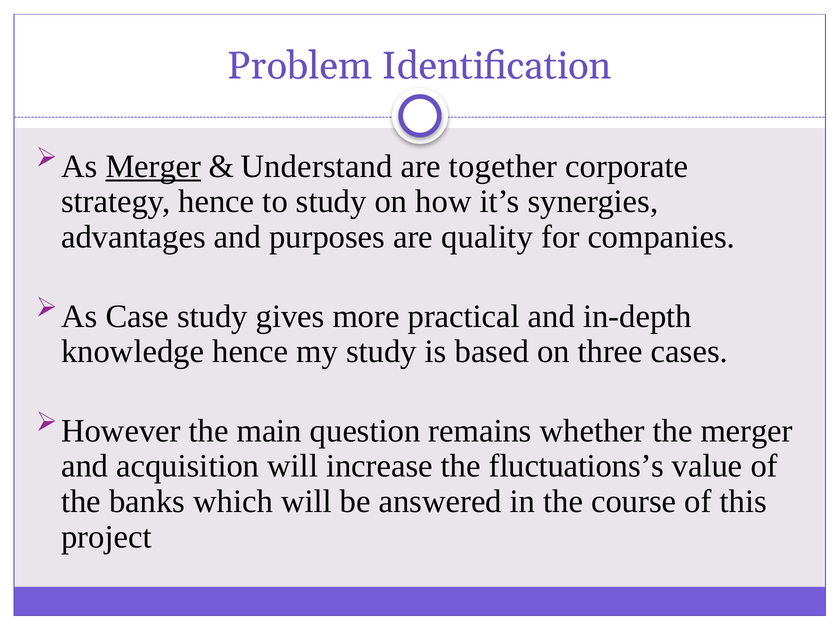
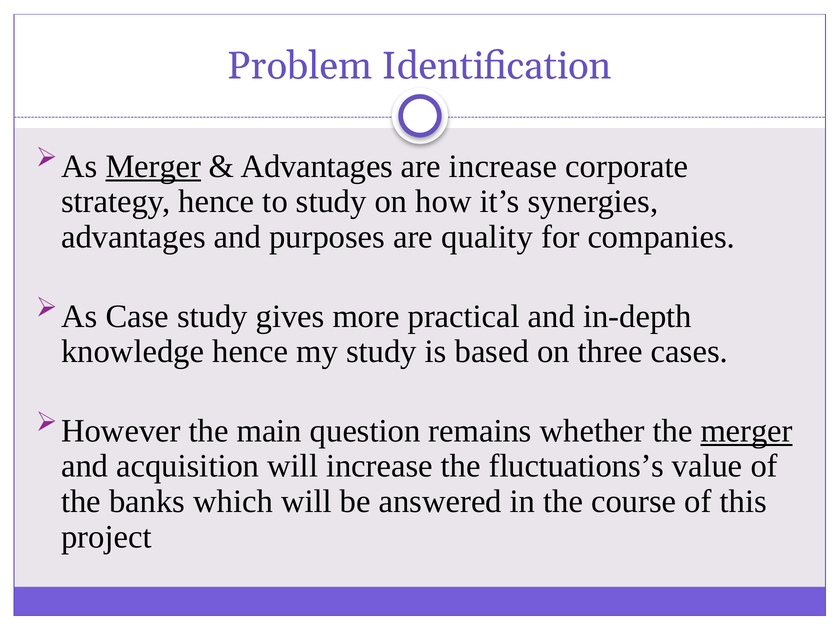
Understand at (317, 166): Understand -> Advantages
are together: together -> increase
merger at (747, 431) underline: none -> present
